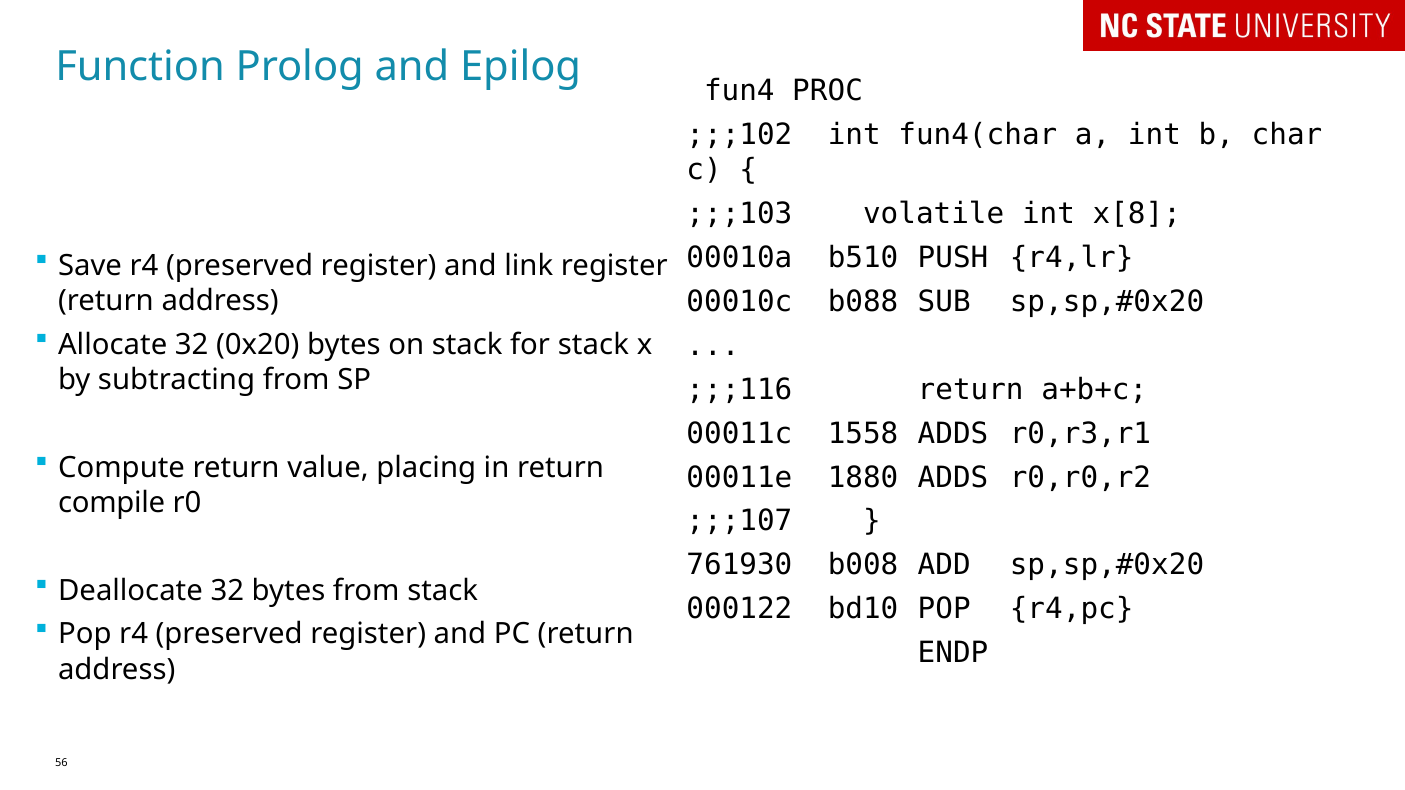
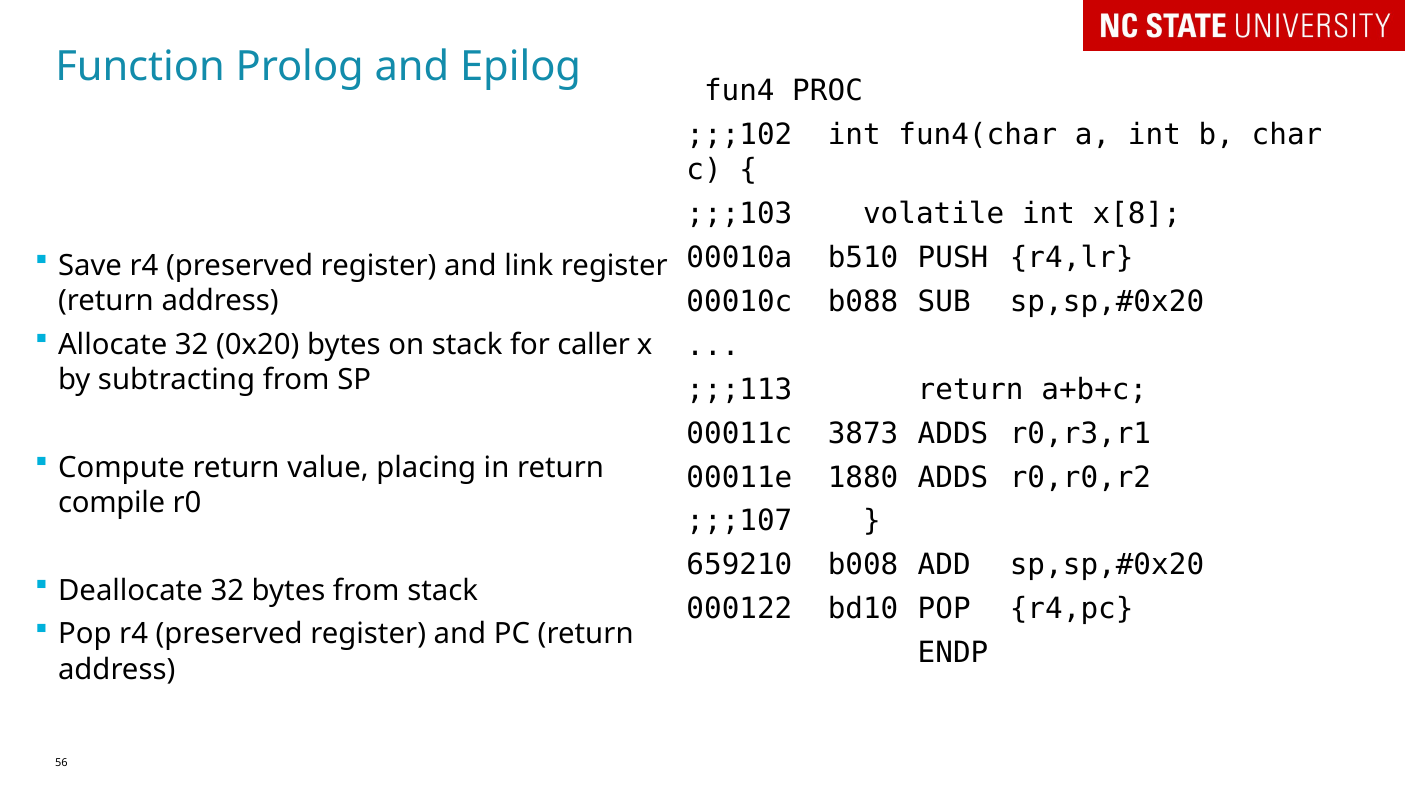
for stack: stack -> caller
;;;116: ;;;116 -> ;;;113
1558: 1558 -> 3873
761930: 761930 -> 659210
